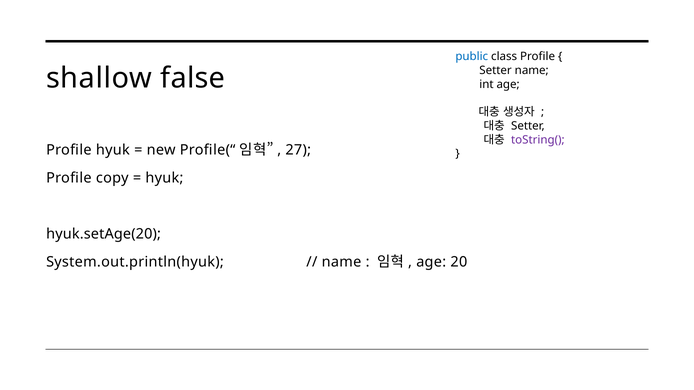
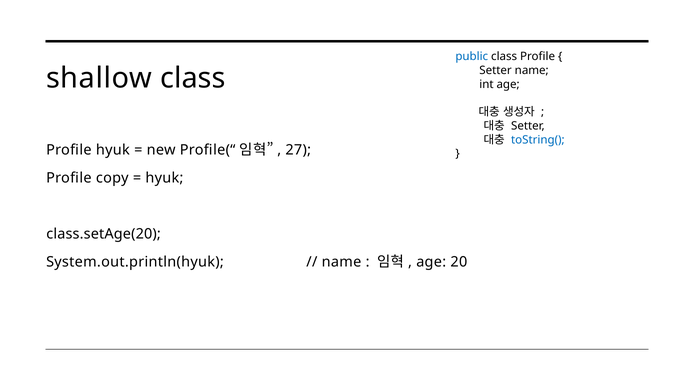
shallow false: false -> class
toString( colour: purple -> blue
hyuk.setAge(20: hyuk.setAge(20 -> class.setAge(20
